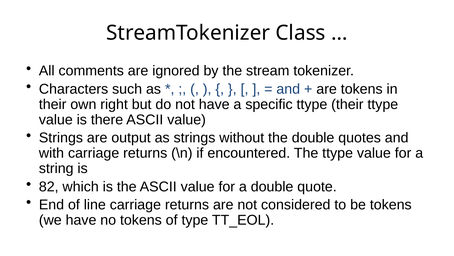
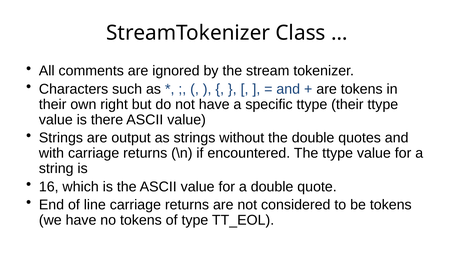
82: 82 -> 16
